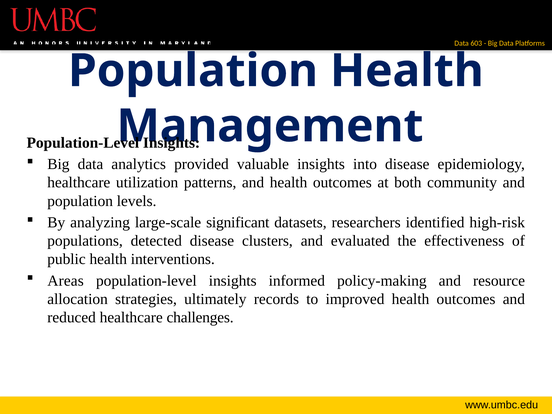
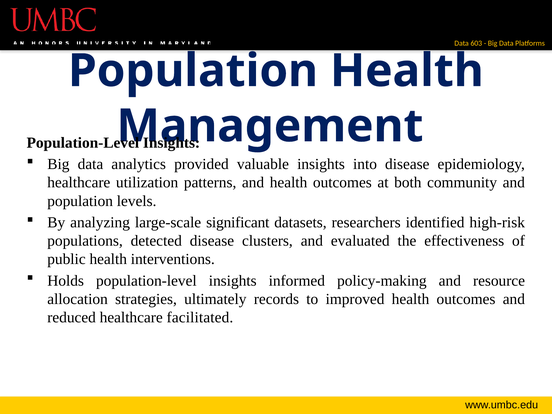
Areas: Areas -> Holds
challenges: challenges -> facilitated
